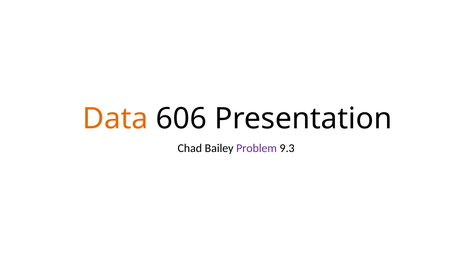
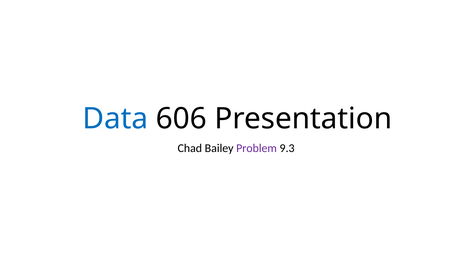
Data colour: orange -> blue
